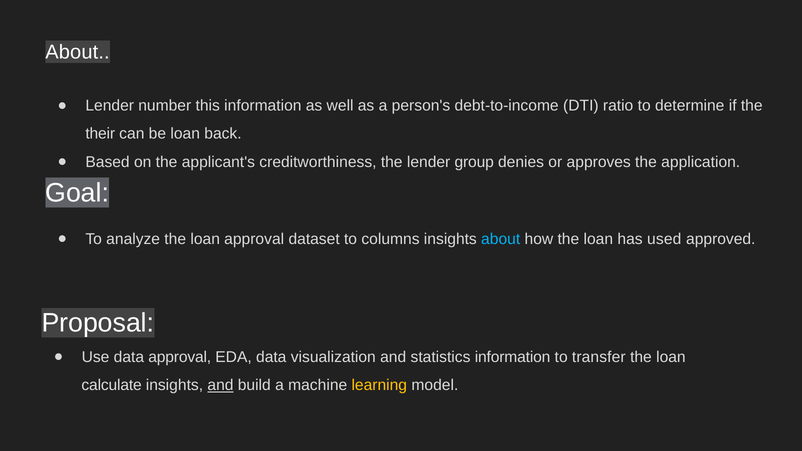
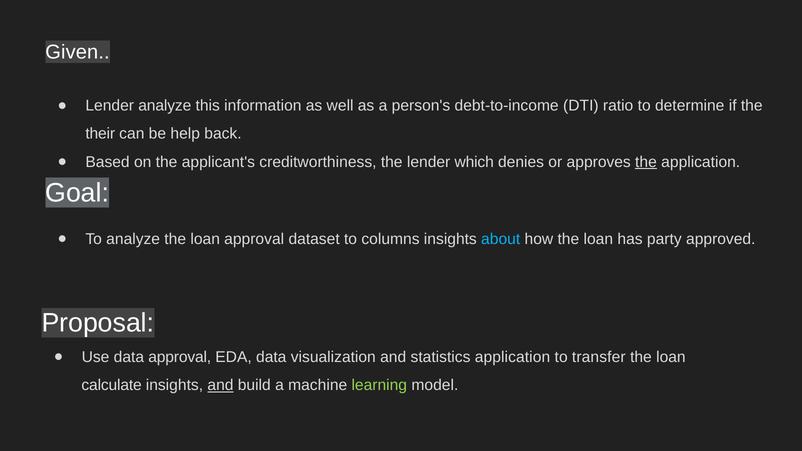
About at (77, 52): About -> Given
Lender number: number -> analyze
be loan: loan -> help
group: group -> which
the at (646, 162) underline: none -> present
used: used -> party
statistics information: information -> application
learning colour: yellow -> light green
